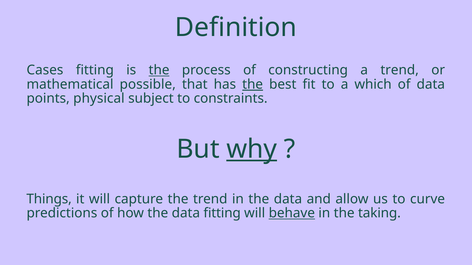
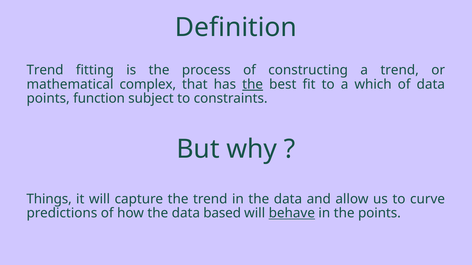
Cases at (45, 70): Cases -> Trend
the at (159, 70) underline: present -> none
possible: possible -> complex
physical: physical -> function
why underline: present -> none
data fitting: fitting -> based
the taking: taking -> points
